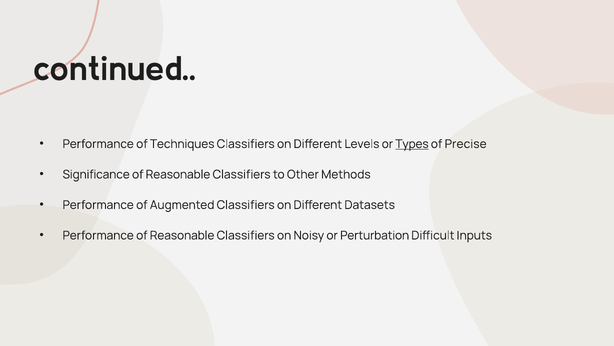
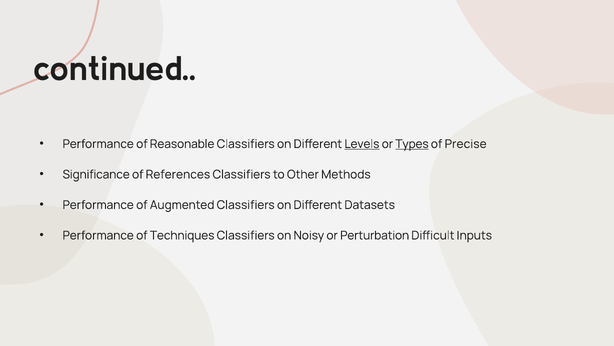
Techniques: Techniques -> Reasonable
Levels underline: none -> present
Reasonable at (178, 174): Reasonable -> References
Performance of Reasonable: Reasonable -> Techniques
